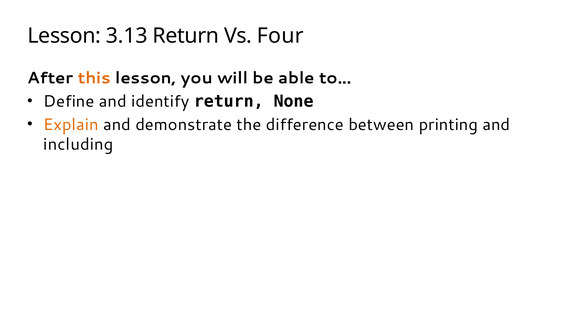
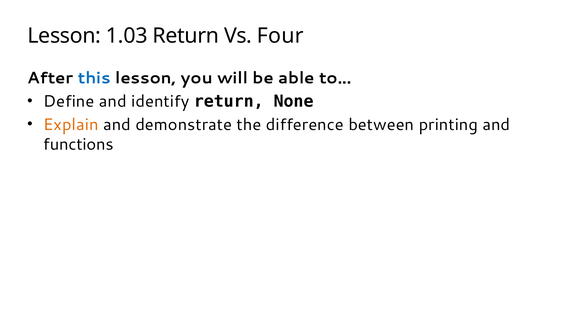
3.13: 3.13 -> 1.03
this colour: orange -> blue
including: including -> functions
